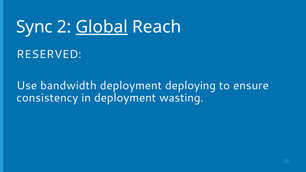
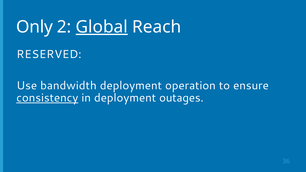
Sync: Sync -> Only
deploying: deploying -> operation
consistency underline: none -> present
wasting: wasting -> outages
